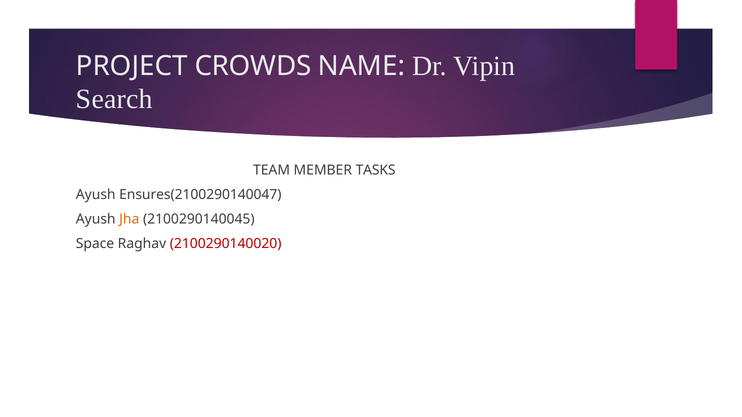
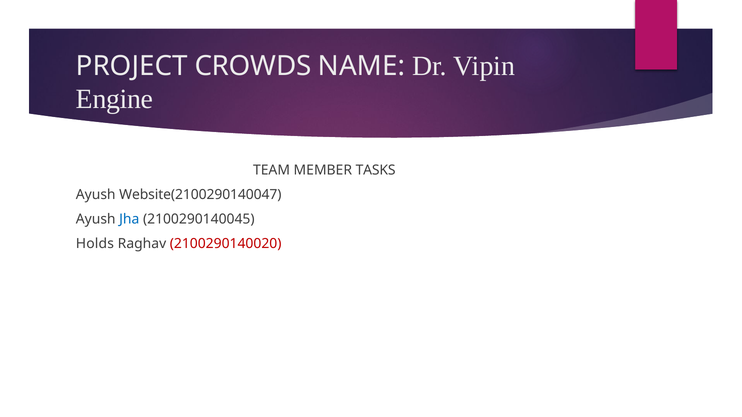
Search: Search -> Engine
Ensures(2100290140047: Ensures(2100290140047 -> Website(2100290140047
Jha colour: orange -> blue
Space: Space -> Holds
